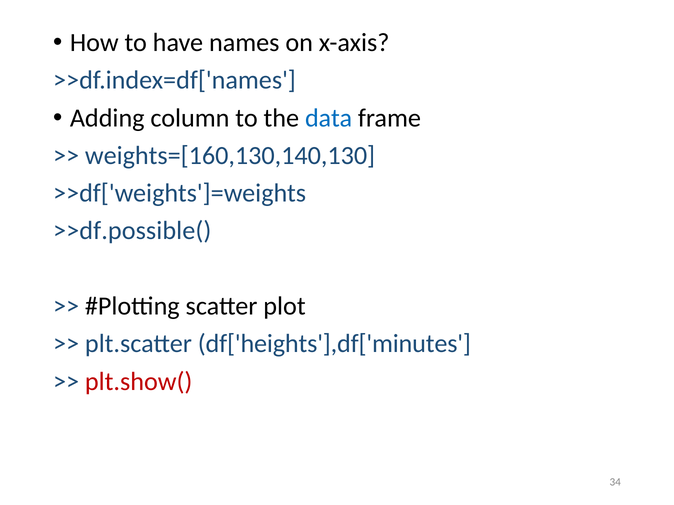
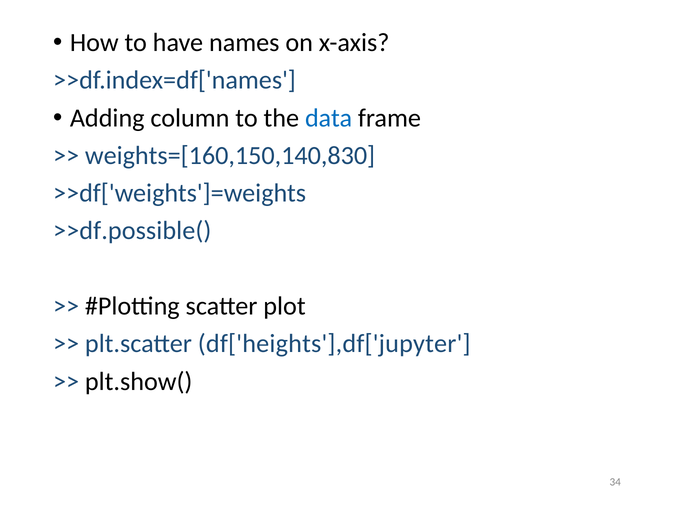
weights=[160,130,140,130: weights=[160,130,140,130 -> weights=[160,150,140,830
df['heights'],df['minutes: df['heights'],df['minutes -> df['heights'],df['jupyter
plt.show( colour: red -> black
